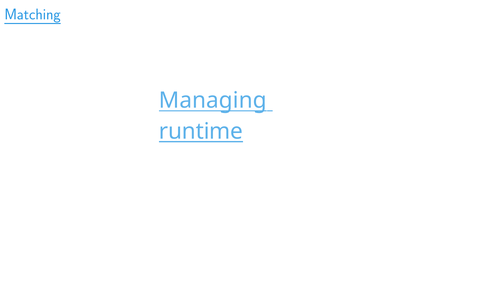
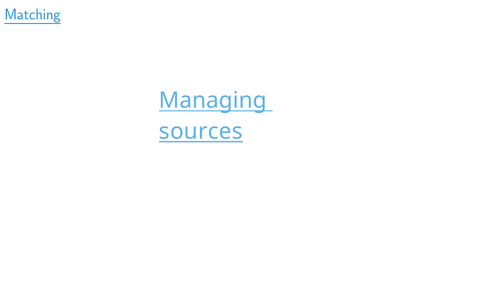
runtime: runtime -> sources
